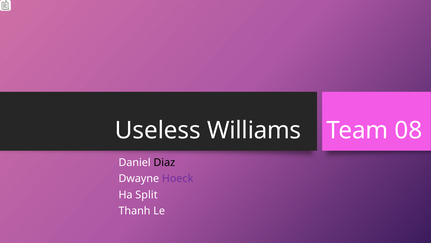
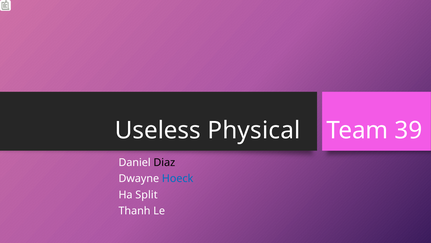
Williams: Williams -> Physical
08: 08 -> 39
Hoeck colour: purple -> blue
